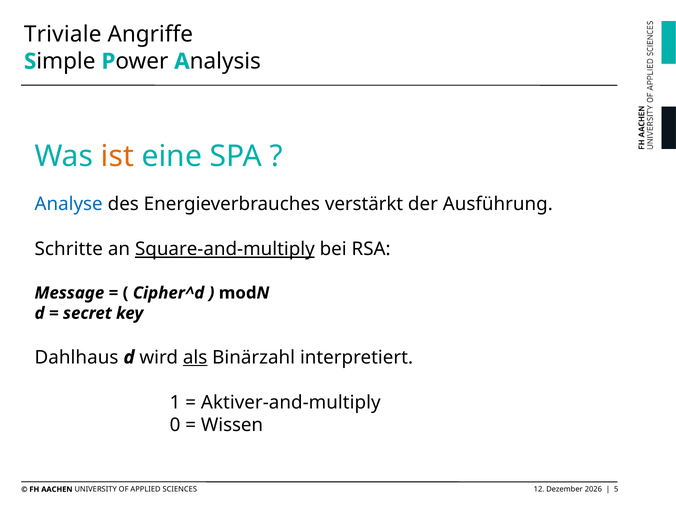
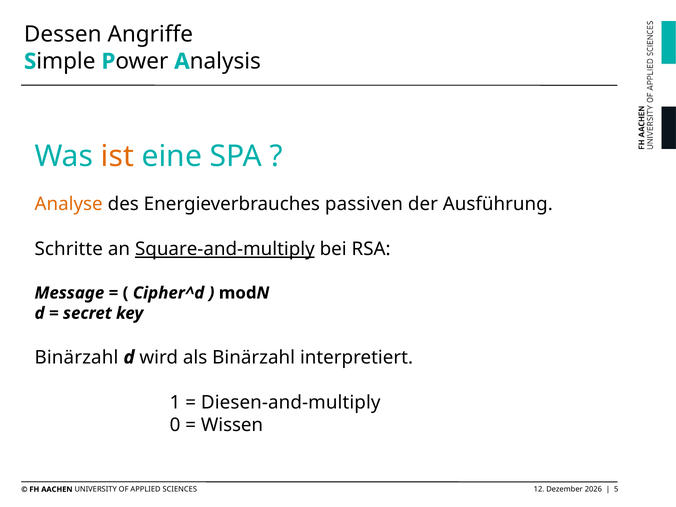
Triviale: Triviale -> Dessen
Analyse colour: blue -> orange
verstärkt: verstärkt -> passiven
Dahlhaus at (76, 357): Dahlhaus -> Binärzahl
als underline: present -> none
Aktiver-and-multiply: Aktiver-and-multiply -> Diesen-and-multiply
